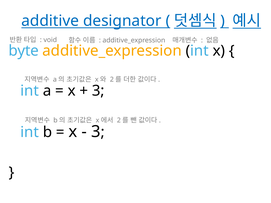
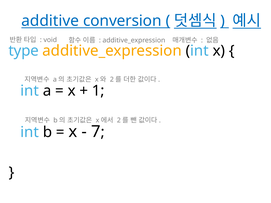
designator: designator -> conversion
byte: byte -> type
3 at (98, 91): 3 -> 1
3 at (96, 132): 3 -> 7
